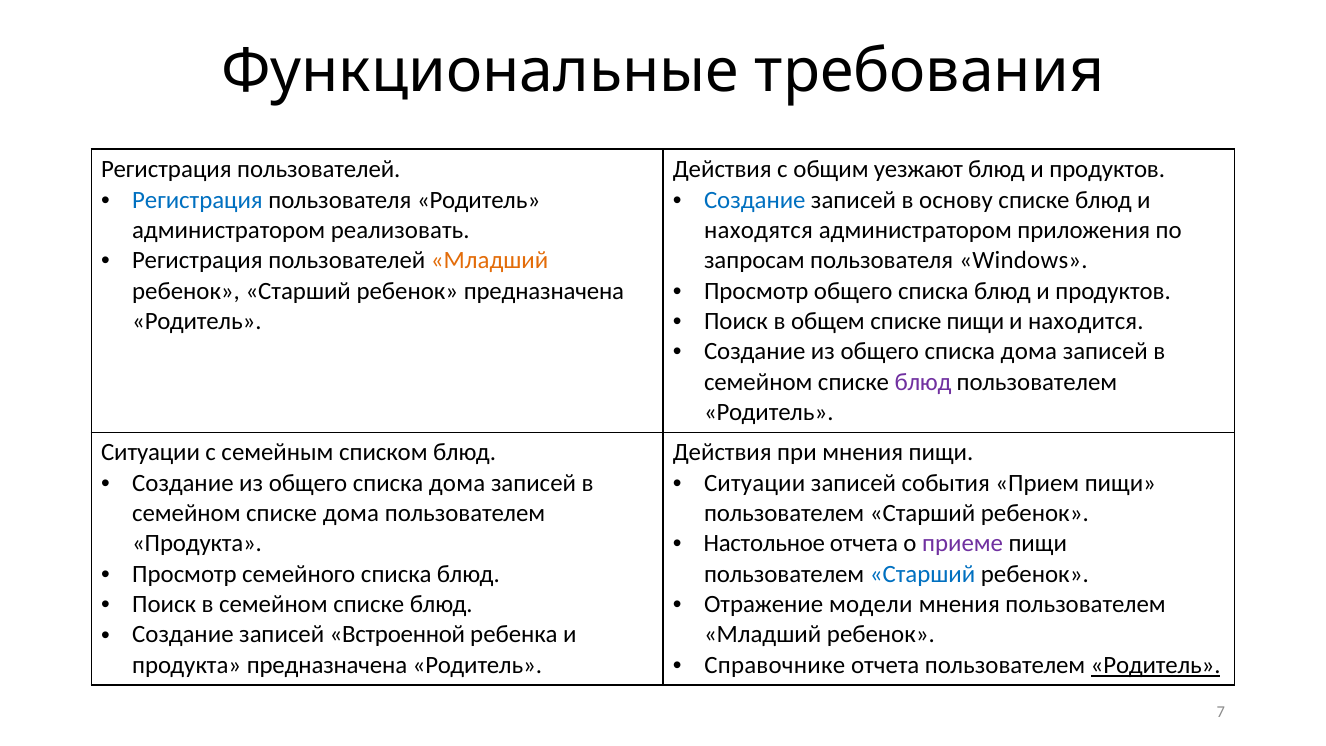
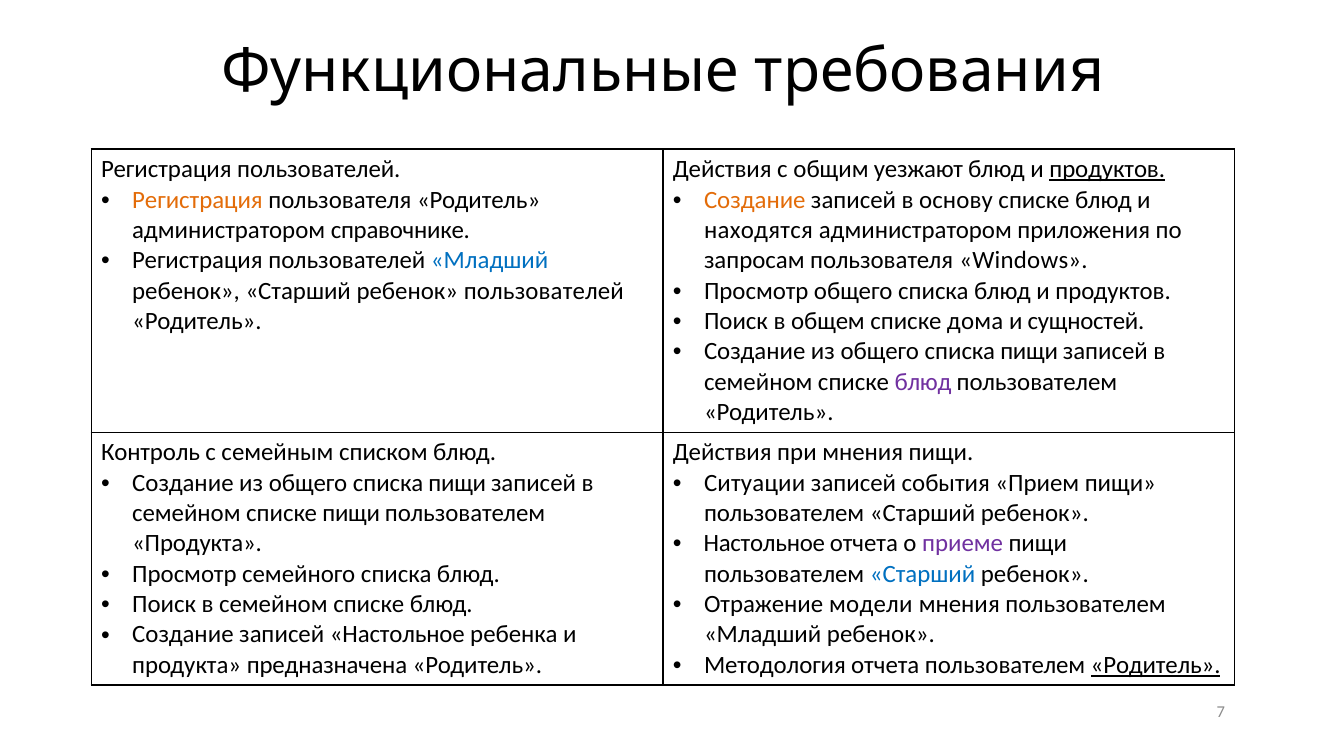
продуктов at (1107, 169) underline: none -> present
Регистрация at (197, 200) colour: blue -> orange
Создание at (755, 200) colour: blue -> orange
реализовать: реализовать -> справочнике
Младший at (490, 261) colour: orange -> blue
ребенок предназначена: предназначена -> пользователей
списке пищи: пищи -> дома
находится: находится -> сущностей
дома at (1029, 352): дома -> пищи
Ситуации at (151, 453): Ситуации -> Контроль
дома at (457, 483): дома -> пищи
списке дома: дома -> пищи
записей Встроенной: Встроенной -> Настольное
Справочнике: Справочнике -> Методология
